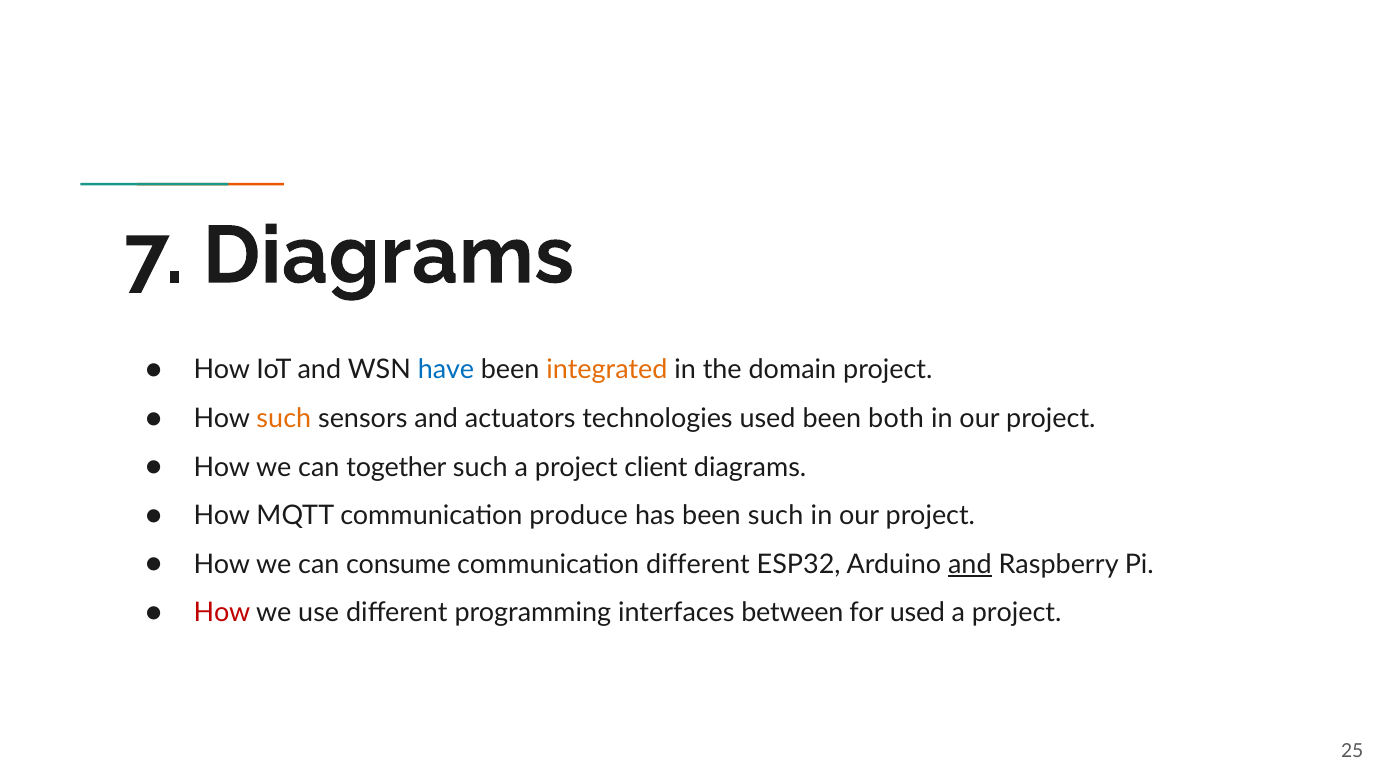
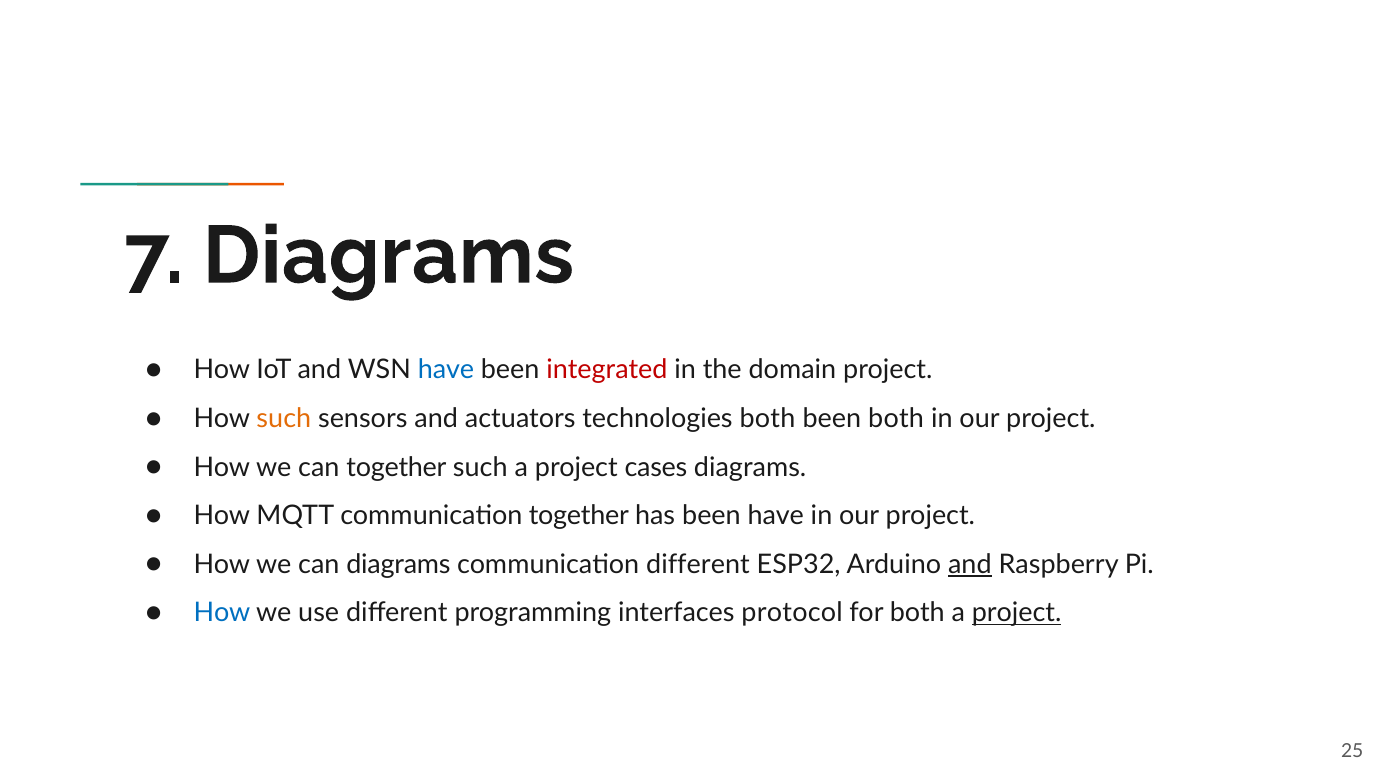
integrated colour: orange -> red
technologies used: used -> both
client: client -> cases
communication produce: produce -> together
been such: such -> have
can consume: consume -> diagrams
How at (222, 613) colour: red -> blue
between: between -> protocol
for used: used -> both
project at (1017, 613) underline: none -> present
